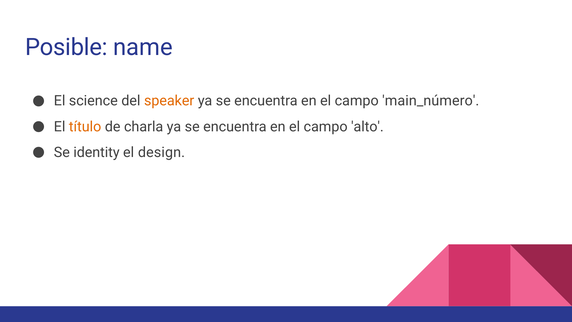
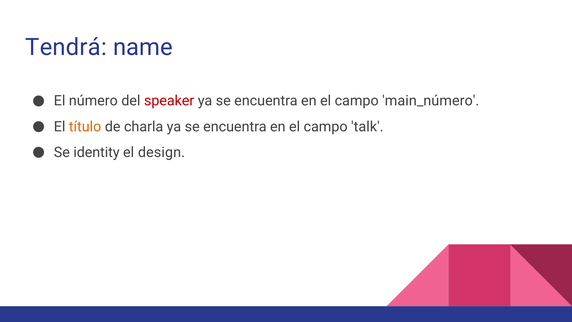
Posible: Posible -> Tendrá
science: science -> número
speaker colour: orange -> red
alto: alto -> talk
